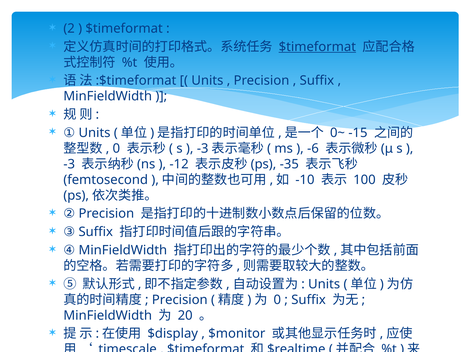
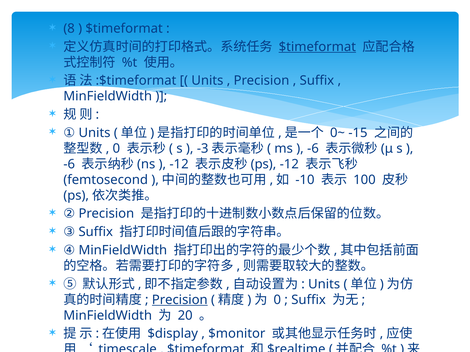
2: 2 -> 8
-3 at (69, 164): -3 -> -6
-35 at (289, 164): -35 -> -12
Precision at (180, 300) underline: none -> present
